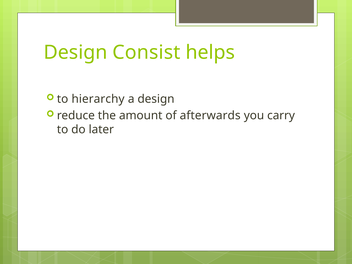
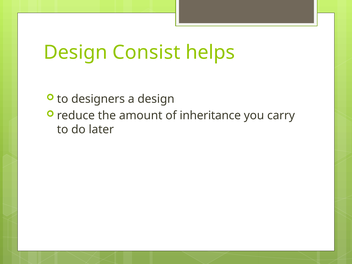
hierarchy: hierarchy -> designers
afterwards: afterwards -> inheritance
